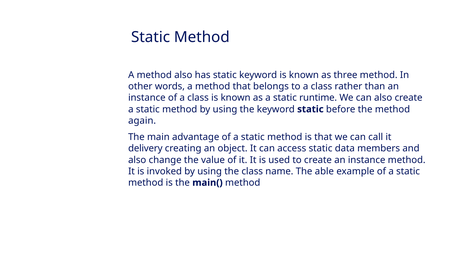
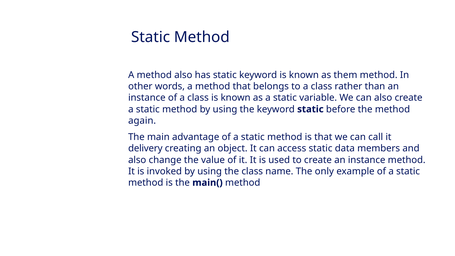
three: three -> them
runtime: runtime -> variable
able: able -> only
